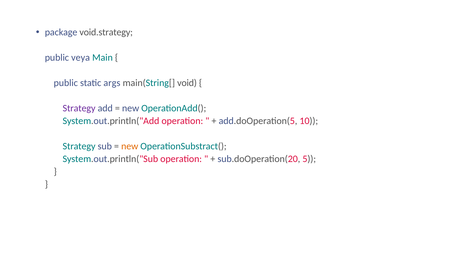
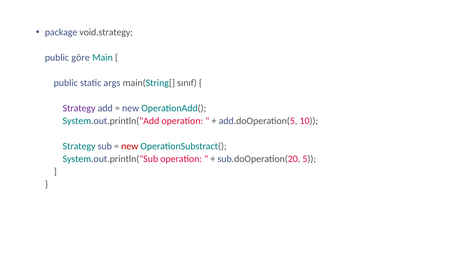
veya: veya -> göre
void: void -> sınıf
new at (130, 146) colour: orange -> red
